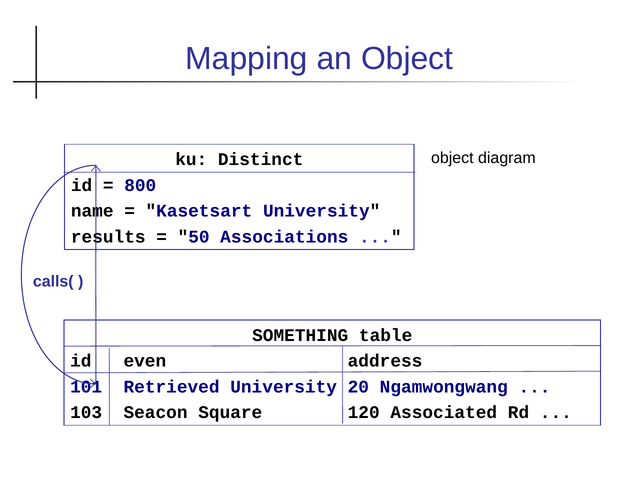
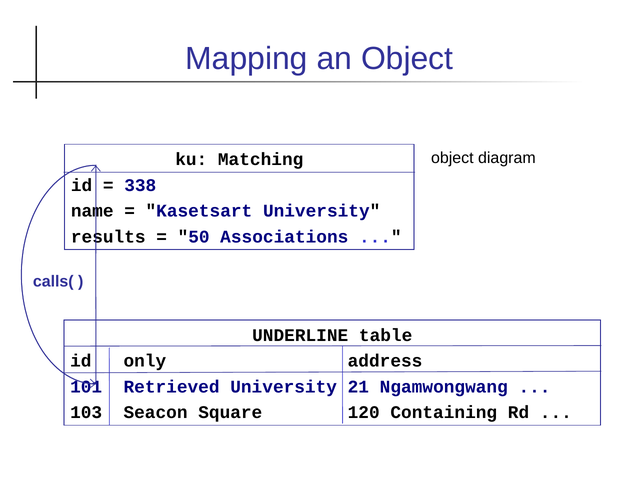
Distinct: Distinct -> Matching
800: 800 -> 338
SOMETHING: SOMETHING -> UNDERLINE
even: even -> only
20: 20 -> 21
Associated: Associated -> Containing
